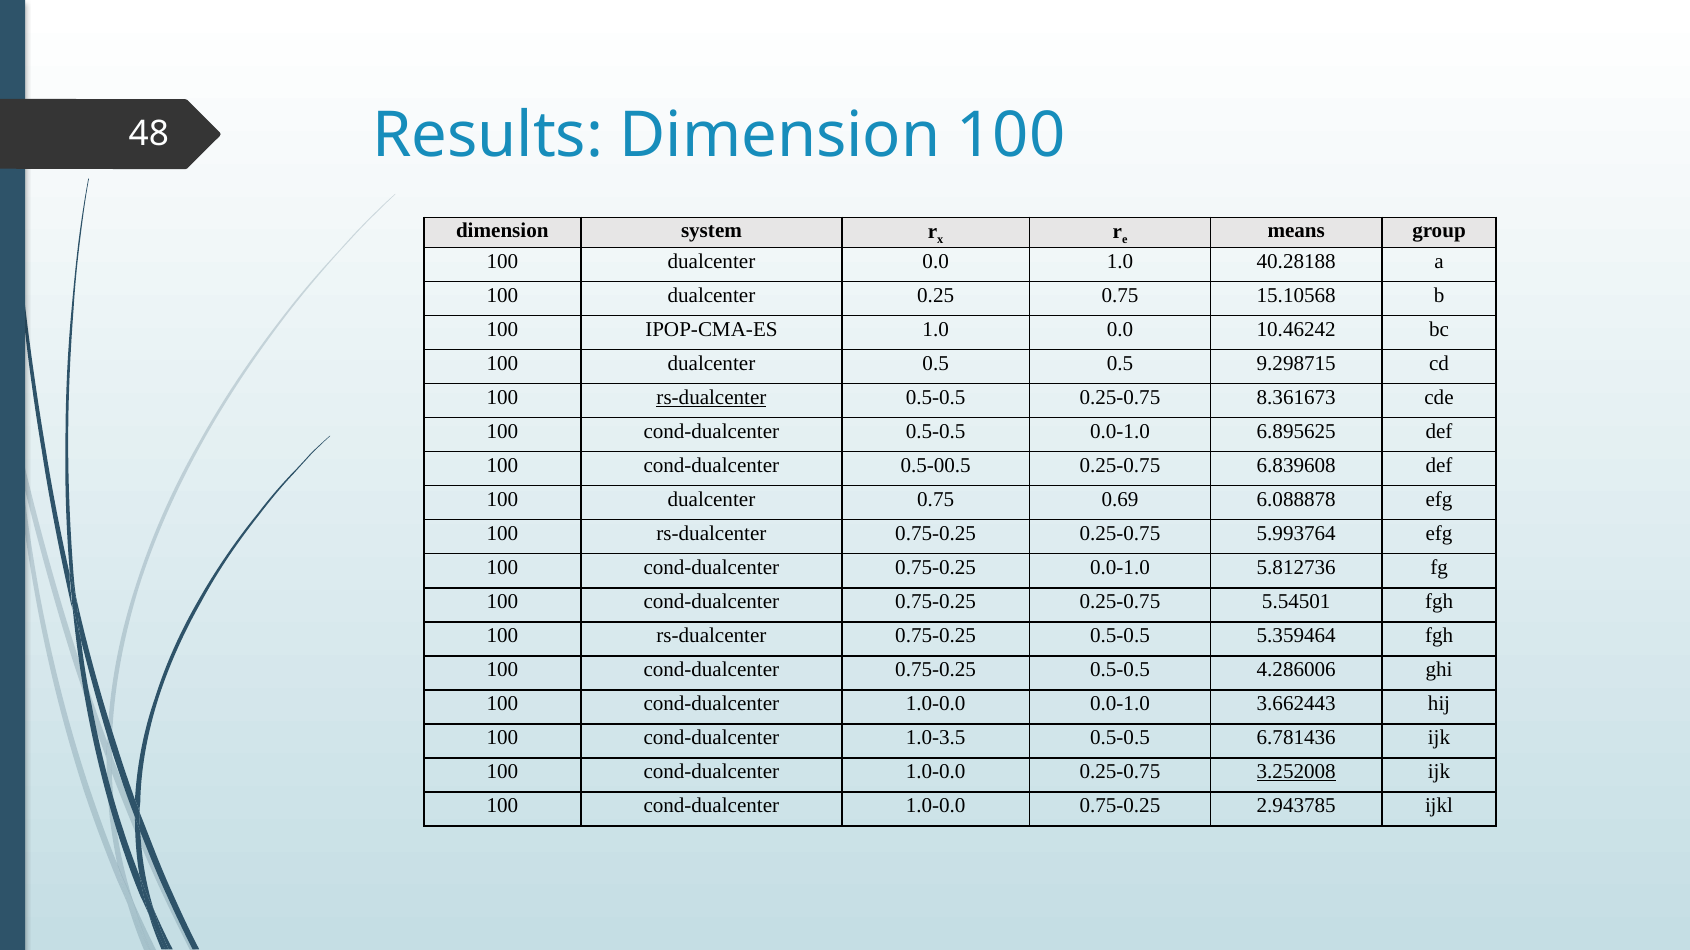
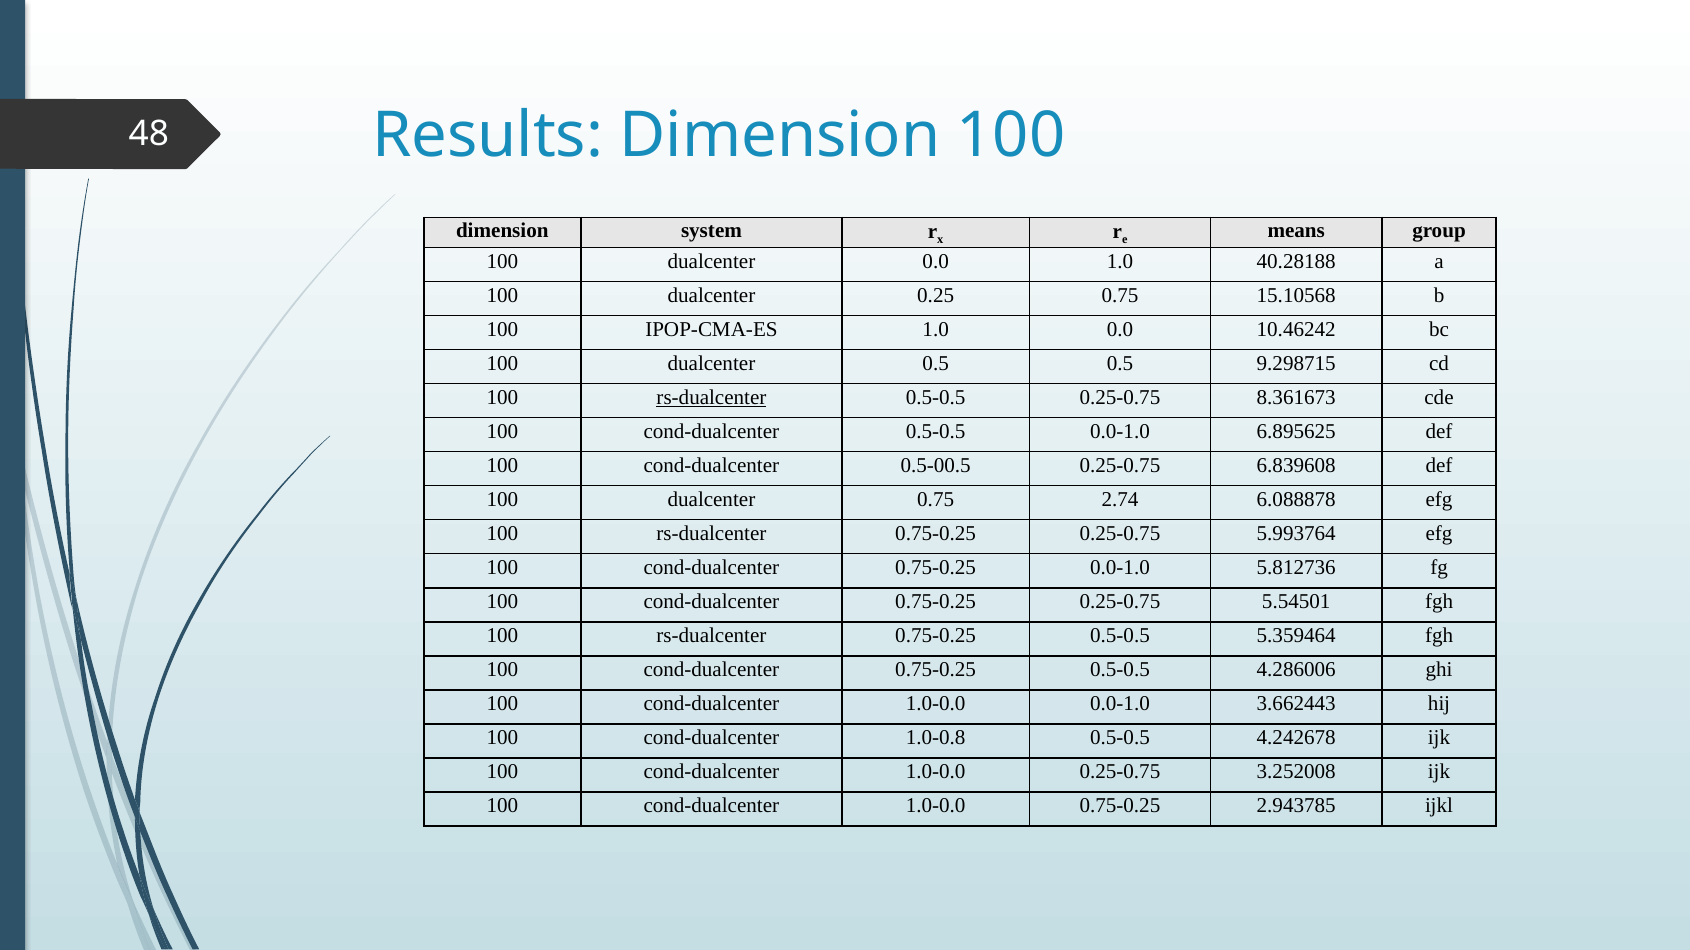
0.69: 0.69 -> 2.74
1.0-3.5: 1.0-3.5 -> 1.0-0.8
6.781436: 6.781436 -> 4.242678
3.252008 underline: present -> none
